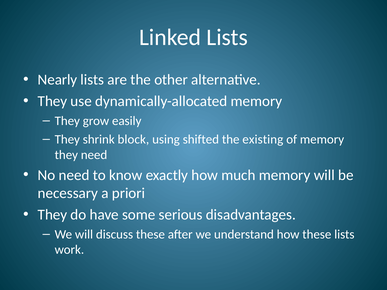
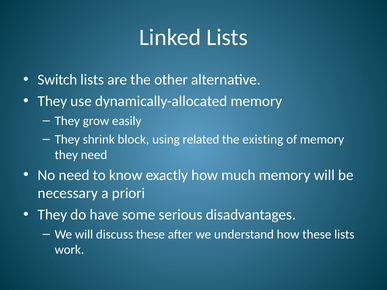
Nearly: Nearly -> Switch
shifted: shifted -> related
